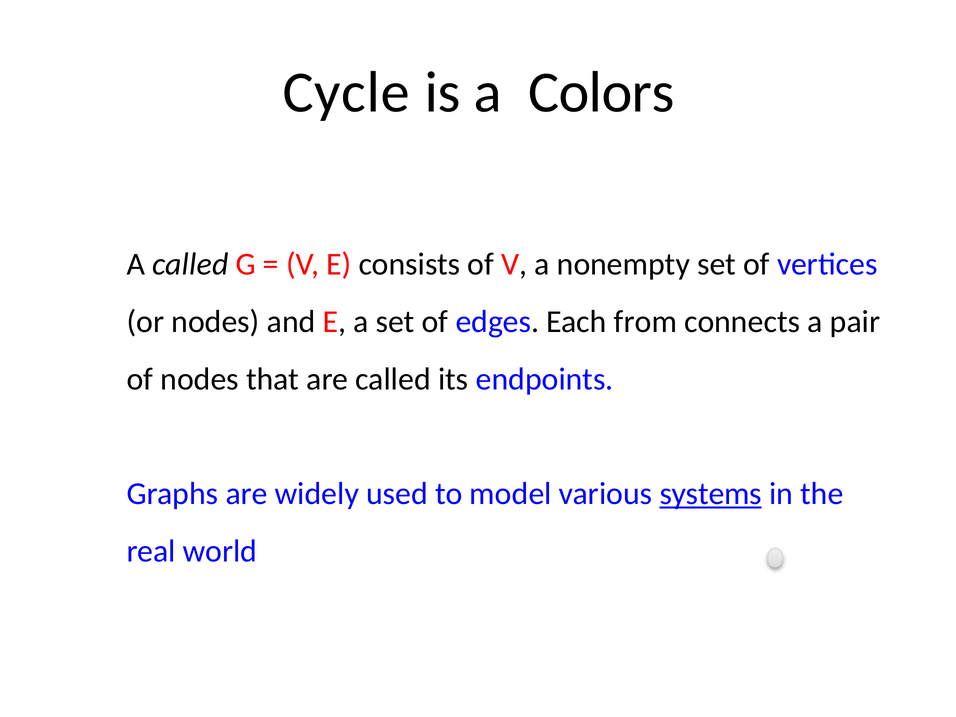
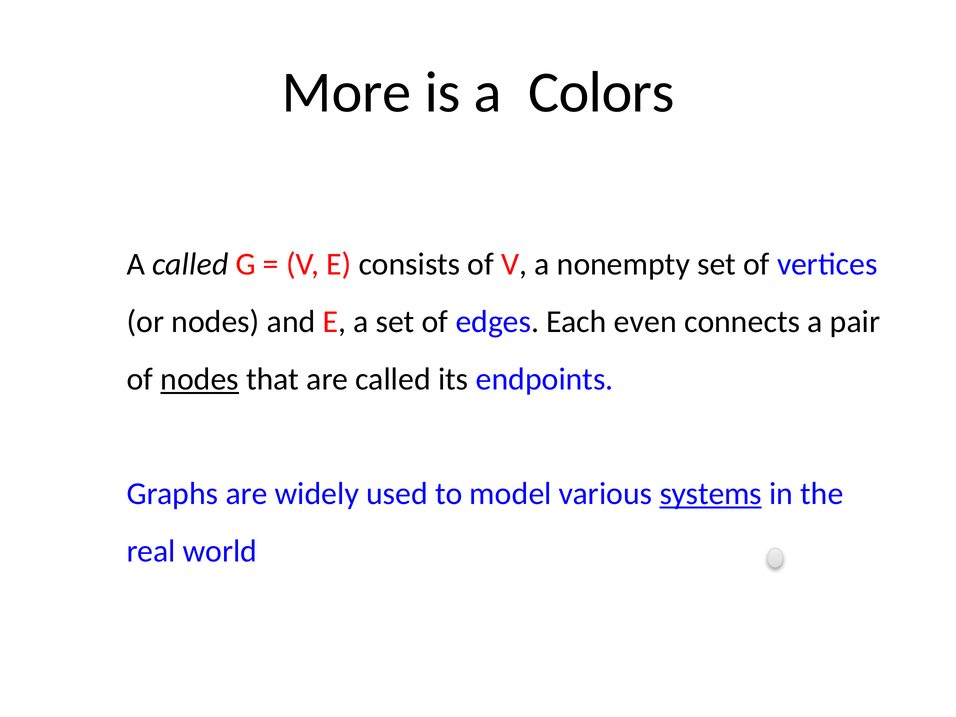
Cycle: Cycle -> More
from: from -> even
nodes at (200, 379) underline: none -> present
